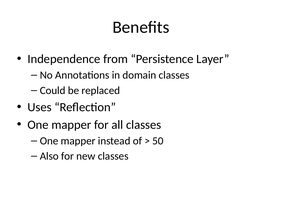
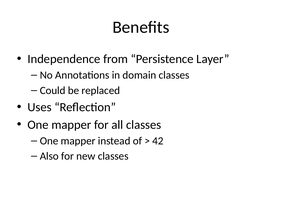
50: 50 -> 42
